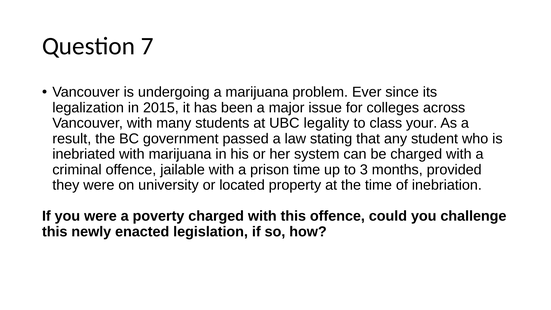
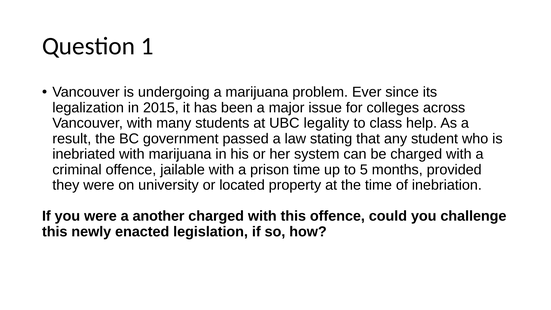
7: 7 -> 1
your: your -> help
3: 3 -> 5
poverty: poverty -> another
